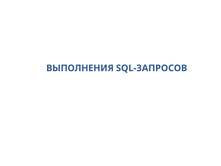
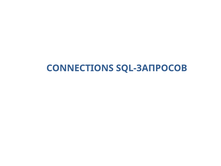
ВЫПОЛНЕНИЯ: ВЫПОЛНЕНИЯ -> CONNECTIONS
